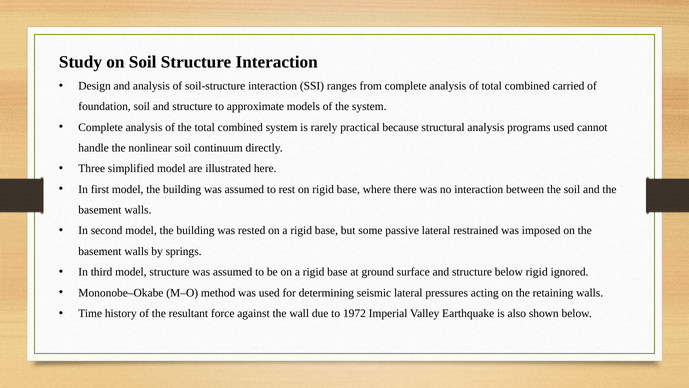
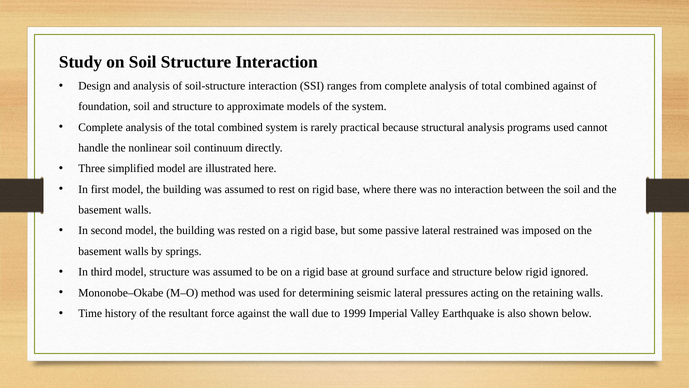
combined carried: carried -> against
1972: 1972 -> 1999
